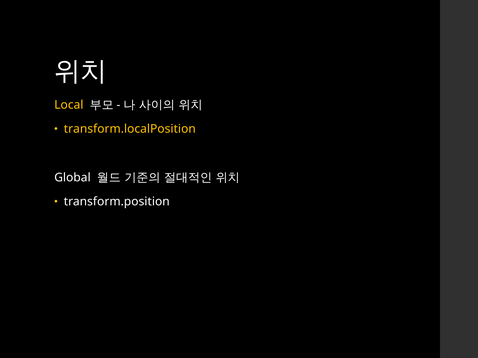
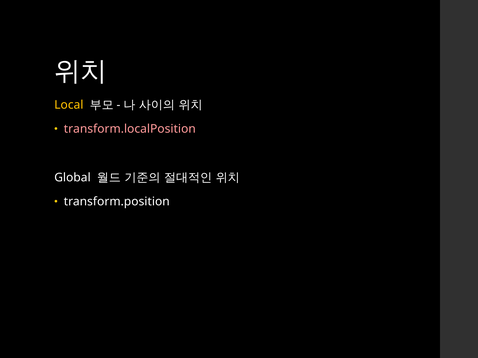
transform.localPosition colour: yellow -> pink
